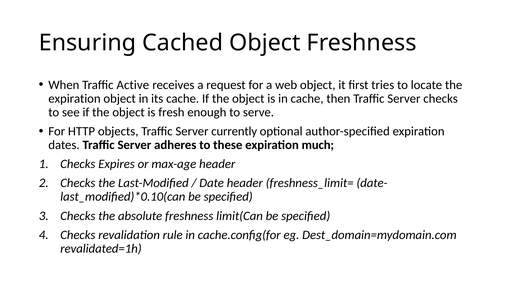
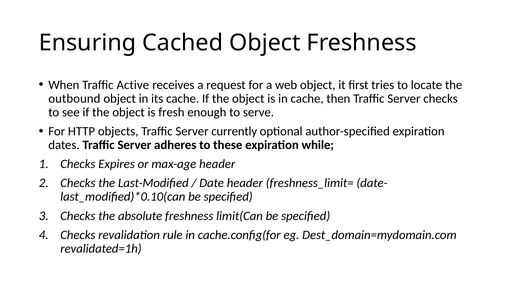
expiration at (74, 99): expiration -> outbound
much: much -> while
